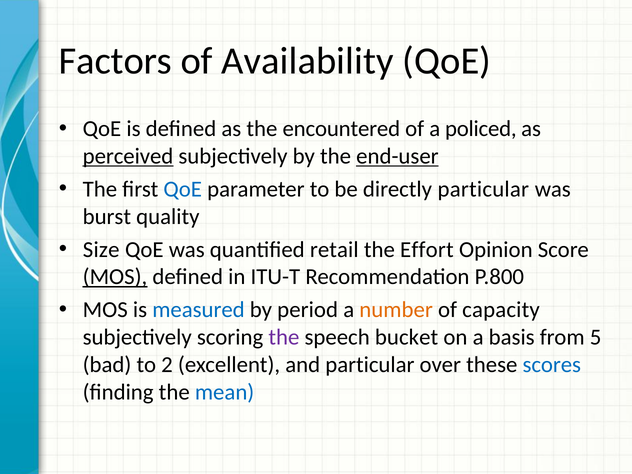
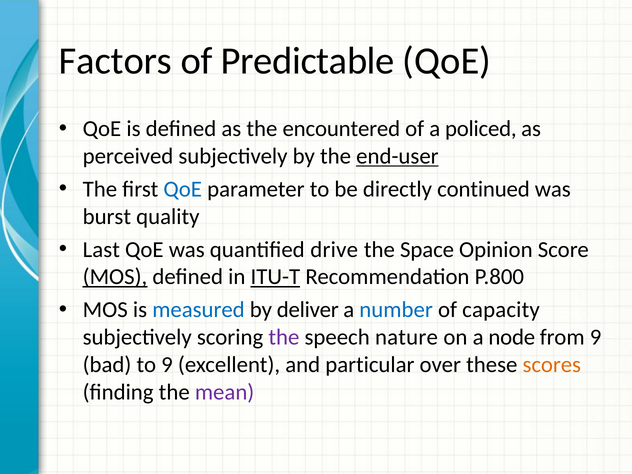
Availability: Availability -> Predictable
perceived underline: present -> none
directly particular: particular -> continued
Size: Size -> Last
retail: retail -> drive
Effort: Effort -> Space
ITU-T underline: none -> present
period: period -> deliver
number colour: orange -> blue
bucket: bucket -> nature
basis: basis -> node
from 5: 5 -> 9
to 2: 2 -> 9
scores colour: blue -> orange
mean colour: blue -> purple
